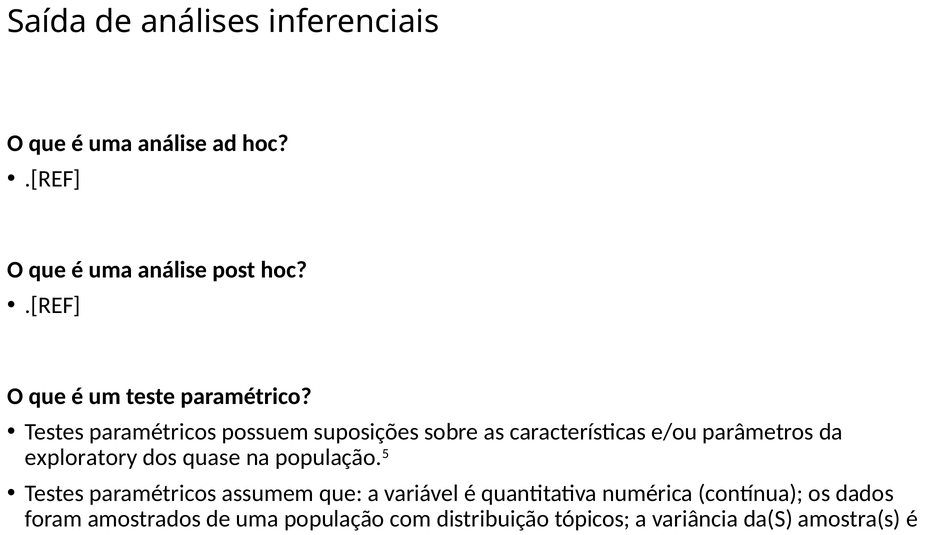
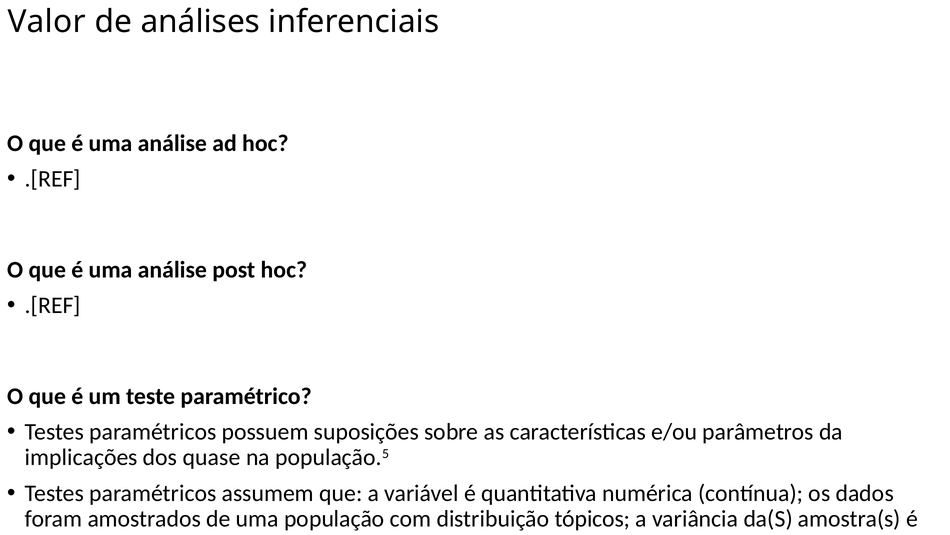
Saída: Saída -> Valor
exploratory: exploratory -> implicações
